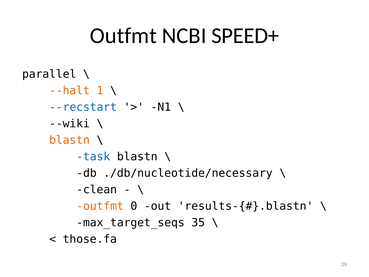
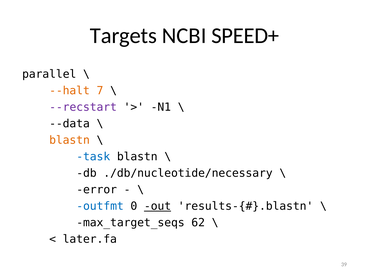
Outfmt at (123, 36): Outfmt -> Targets
1: 1 -> 7
--recstart colour: blue -> purple
--wiki: --wiki -> --data
clean: clean -> error
outfmt at (100, 206) colour: orange -> blue
out underline: none -> present
35: 35 -> 62
those.fa: those.fa -> later.fa
